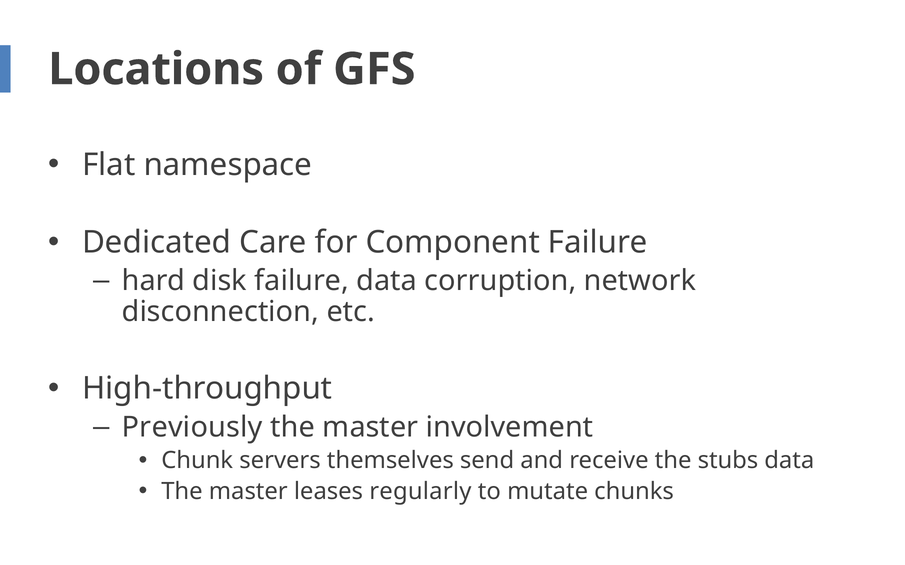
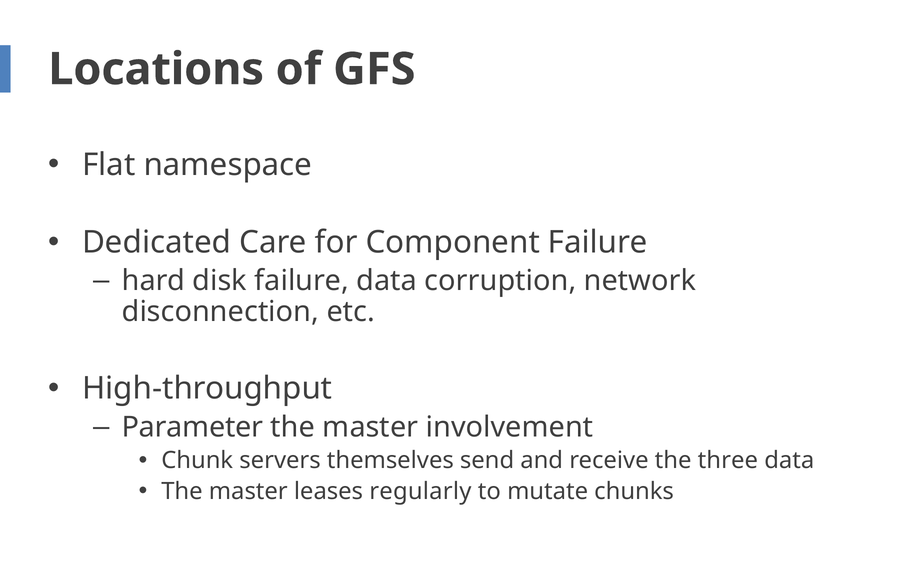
Previously: Previously -> Parameter
stubs: stubs -> three
